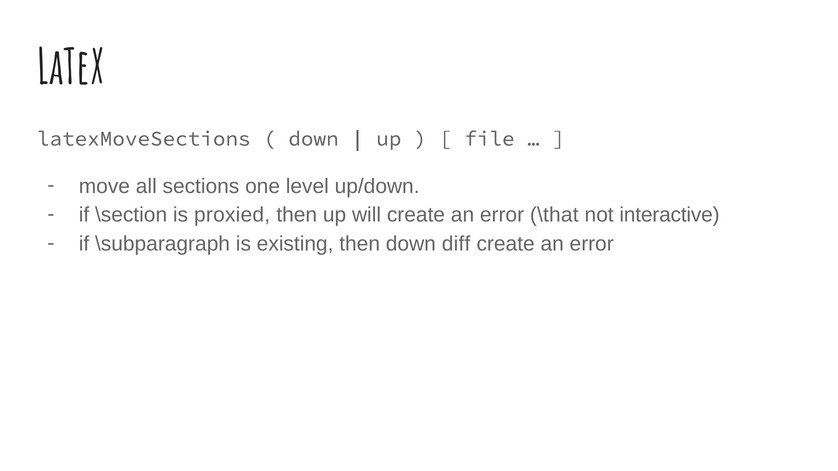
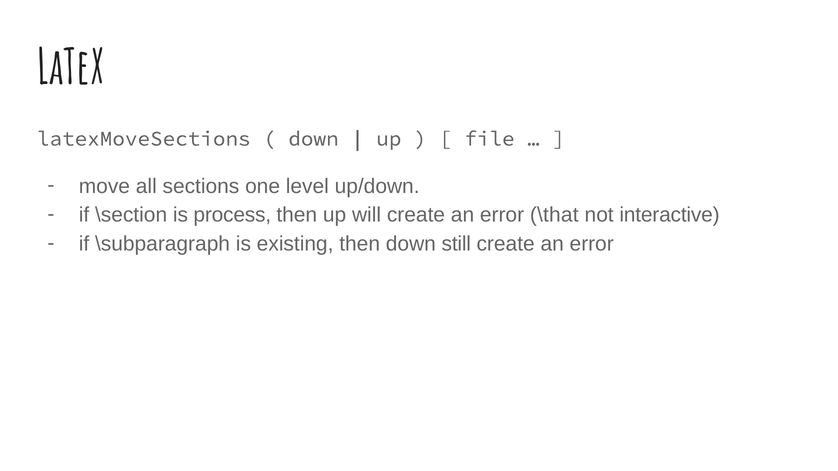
proxied: proxied -> process
diff: diff -> still
